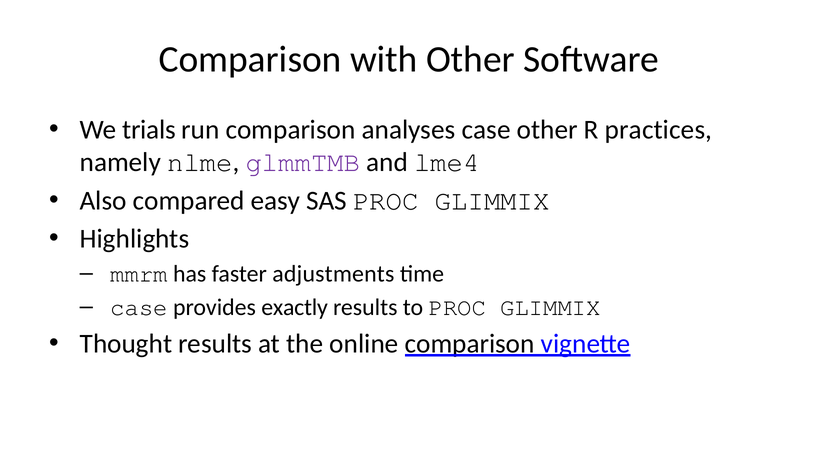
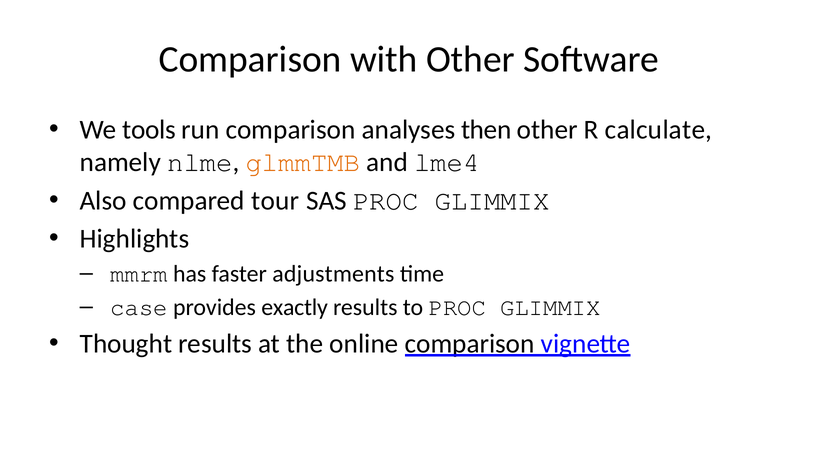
trials: trials -> tools
analyses case: case -> then
practices: practices -> calculate
glmmTMB colour: purple -> orange
easy: easy -> tour
